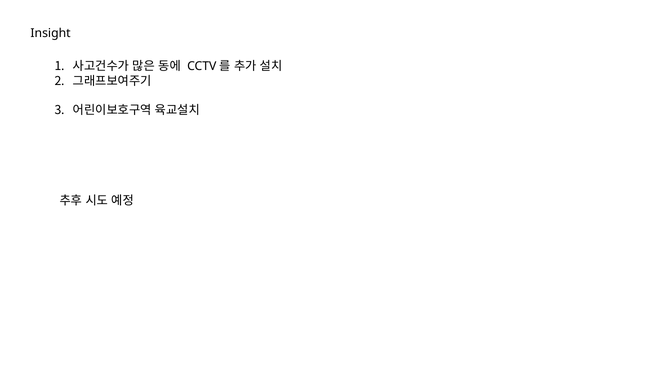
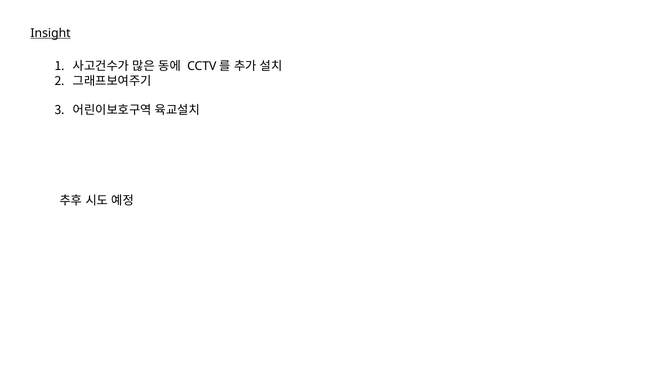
Insight underline: none -> present
